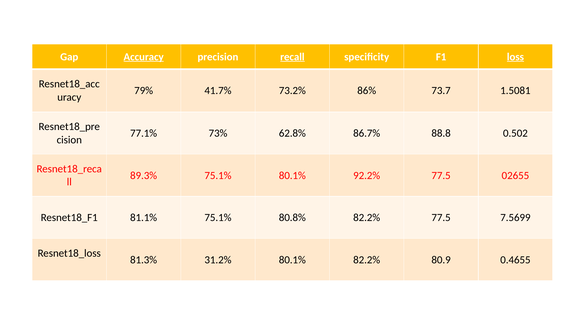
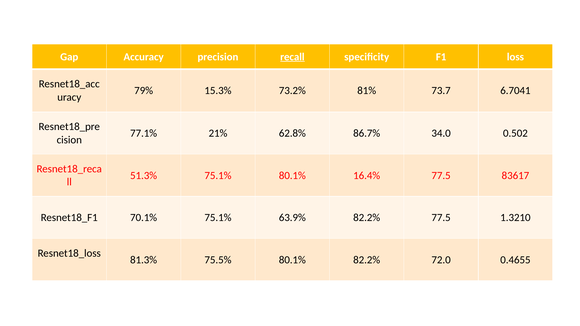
Accuracy underline: present -> none
loss underline: present -> none
41.7%: 41.7% -> 15.3%
86%: 86% -> 81%
1.5081: 1.5081 -> 6.7041
73%: 73% -> 21%
88.8: 88.8 -> 34.0
89.3%: 89.3% -> 51.3%
92.2%: 92.2% -> 16.4%
02655: 02655 -> 83617
81.1%: 81.1% -> 70.1%
80.8%: 80.8% -> 63.9%
7.5699: 7.5699 -> 1.3210
31.2%: 31.2% -> 75.5%
80.9: 80.9 -> 72.0
